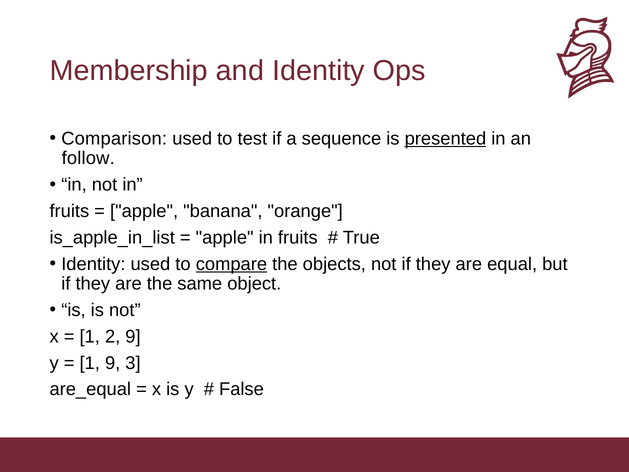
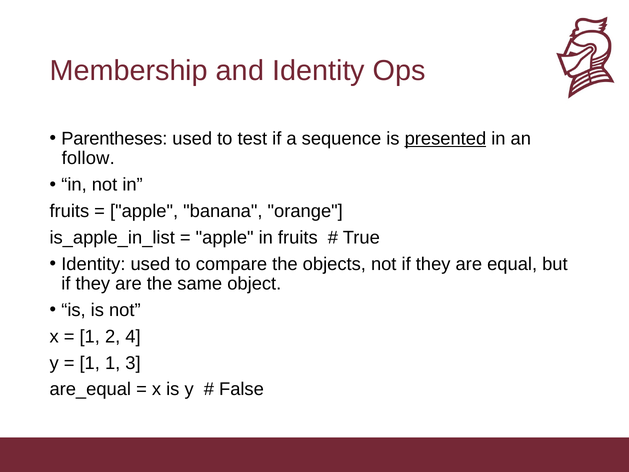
Comparison: Comparison -> Parentheses
compare underline: present -> none
2 9: 9 -> 4
1 9: 9 -> 1
